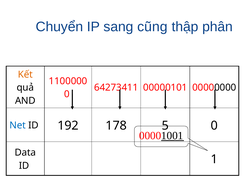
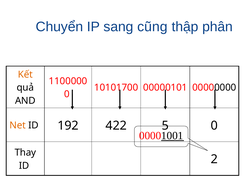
64273411: 64273411 -> 10101700
Net colour: blue -> orange
178: 178 -> 422
Data: Data -> Thay
1: 1 -> 2
